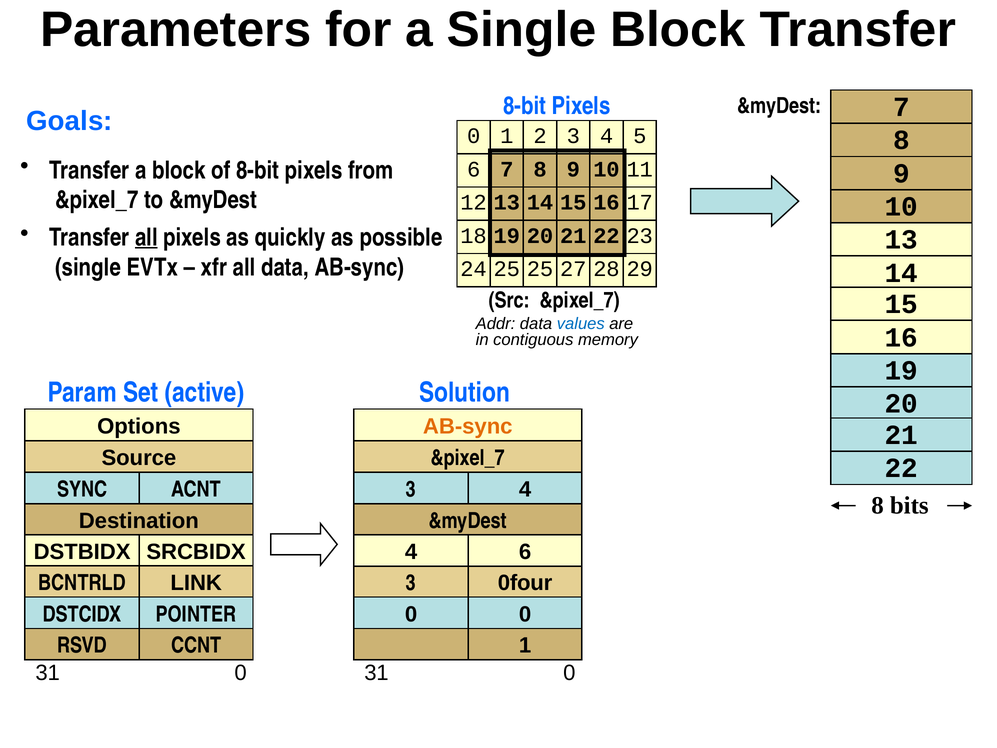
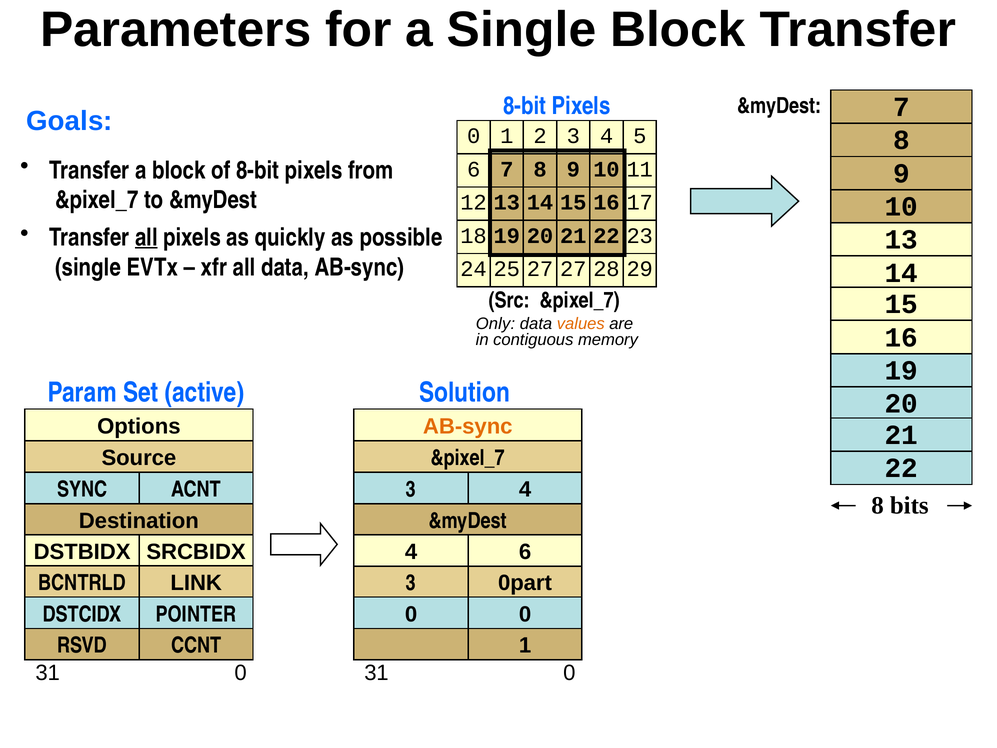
25 25: 25 -> 27
Addr: Addr -> Only
values colour: blue -> orange
0four: 0four -> 0part
